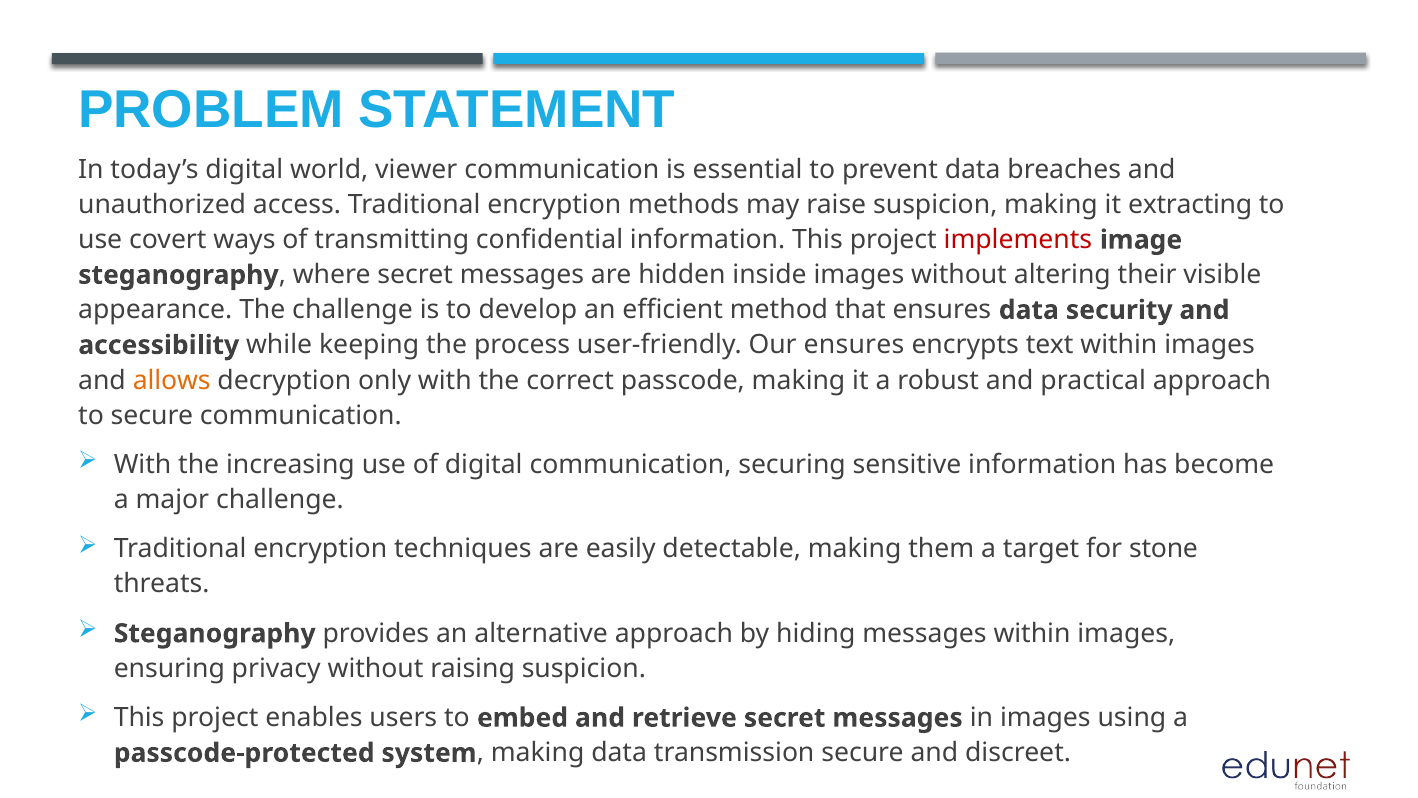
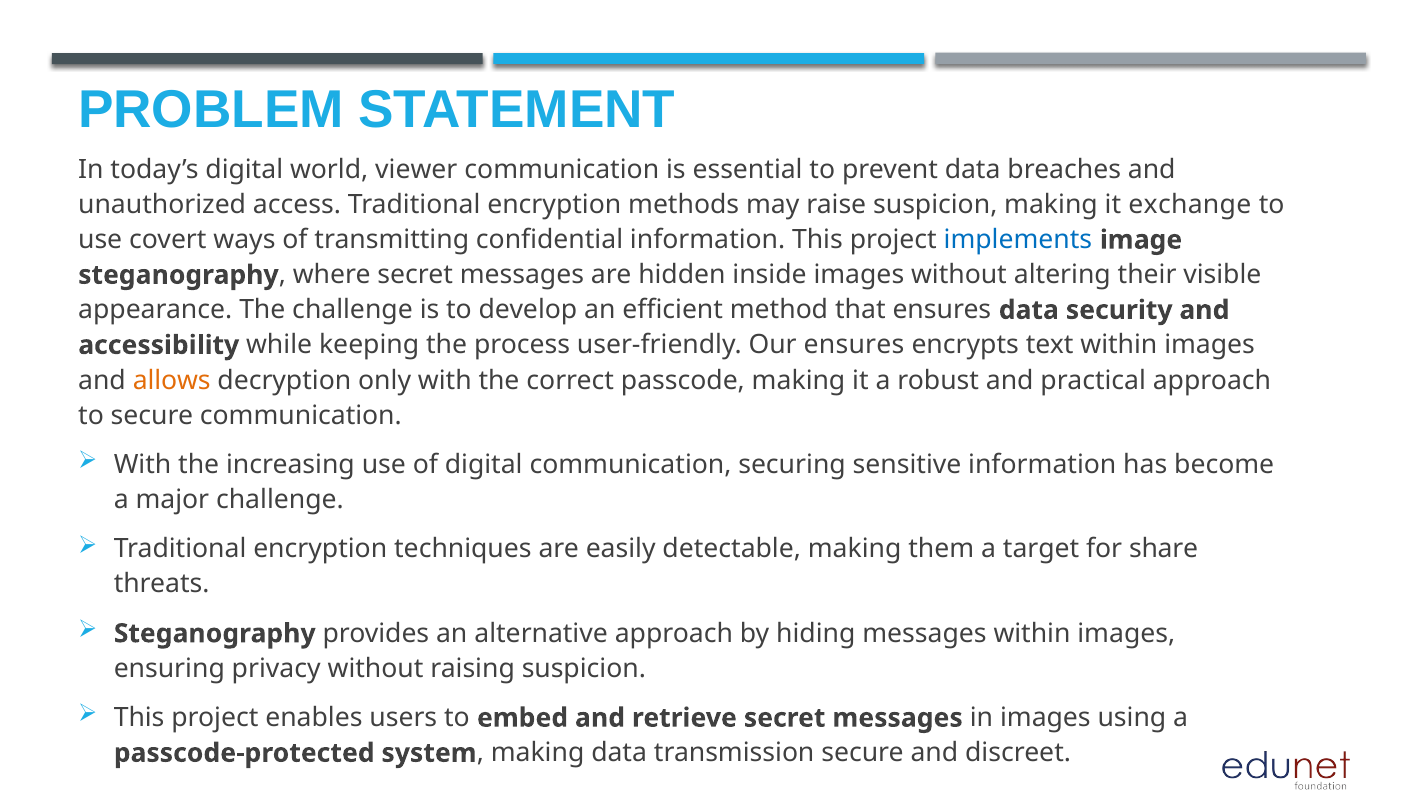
extracting: extracting -> exchange
implements colour: red -> blue
stone: stone -> share
